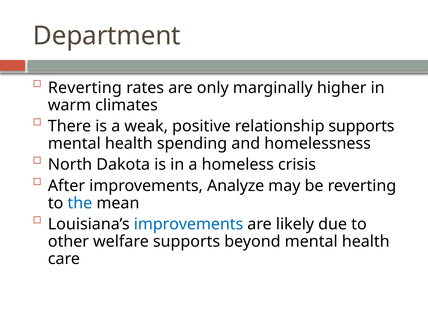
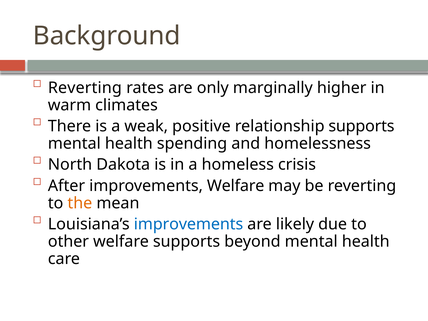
Department: Department -> Background
improvements Analyze: Analyze -> Welfare
the colour: blue -> orange
